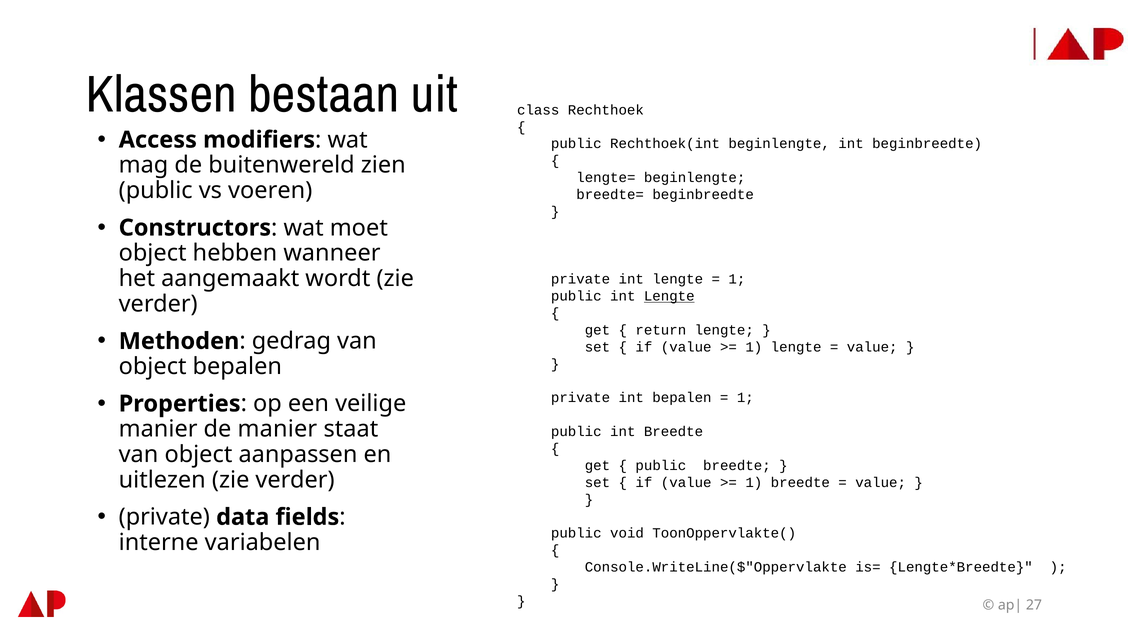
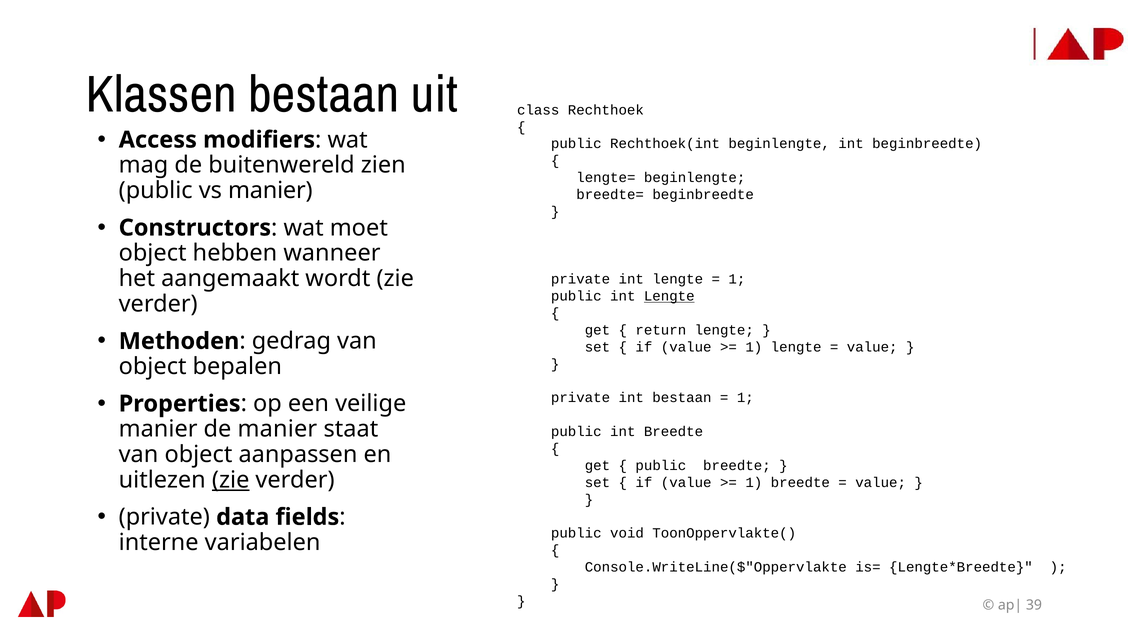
vs voeren: voeren -> manier
int bepalen: bepalen -> bestaan
zie at (231, 480) underline: none -> present
27: 27 -> 39
